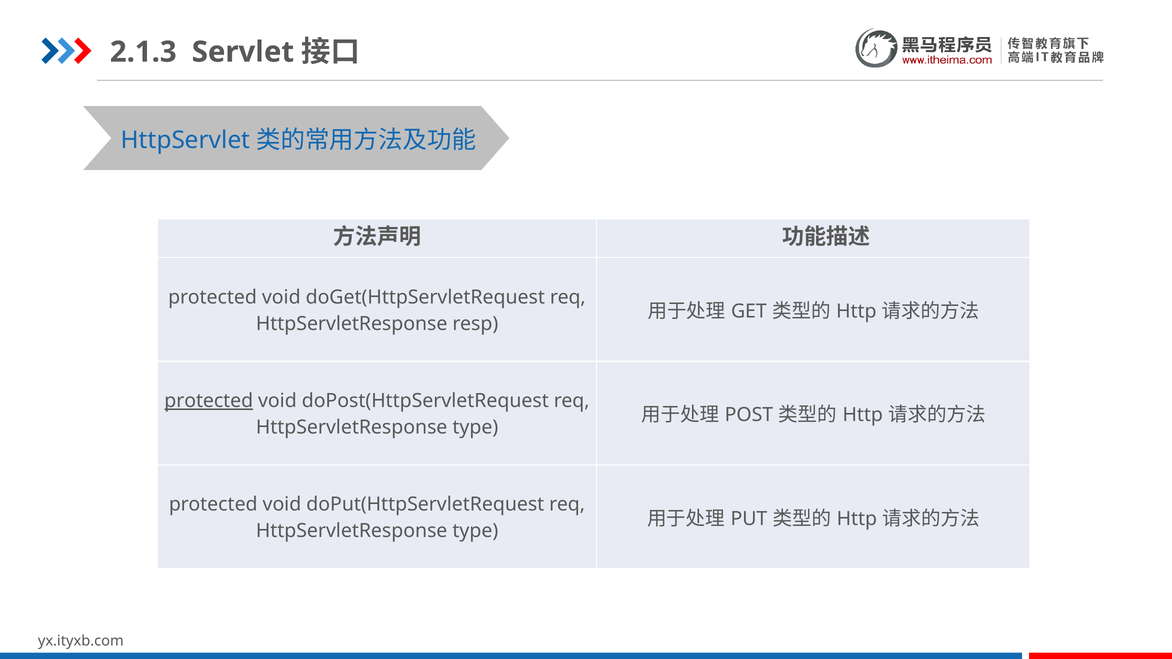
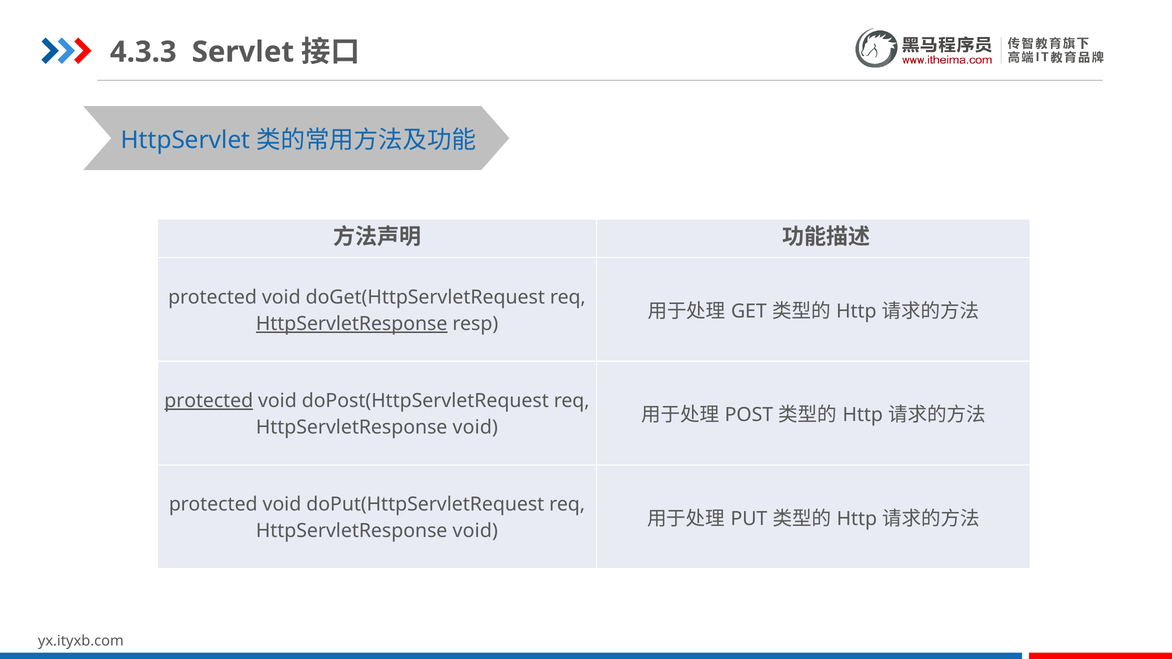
2.1.3: 2.1.3 -> 4.3.3
HttpServletResponse at (352, 324) underline: none -> present
type at (475, 428): type -> void
type at (475, 531): type -> void
